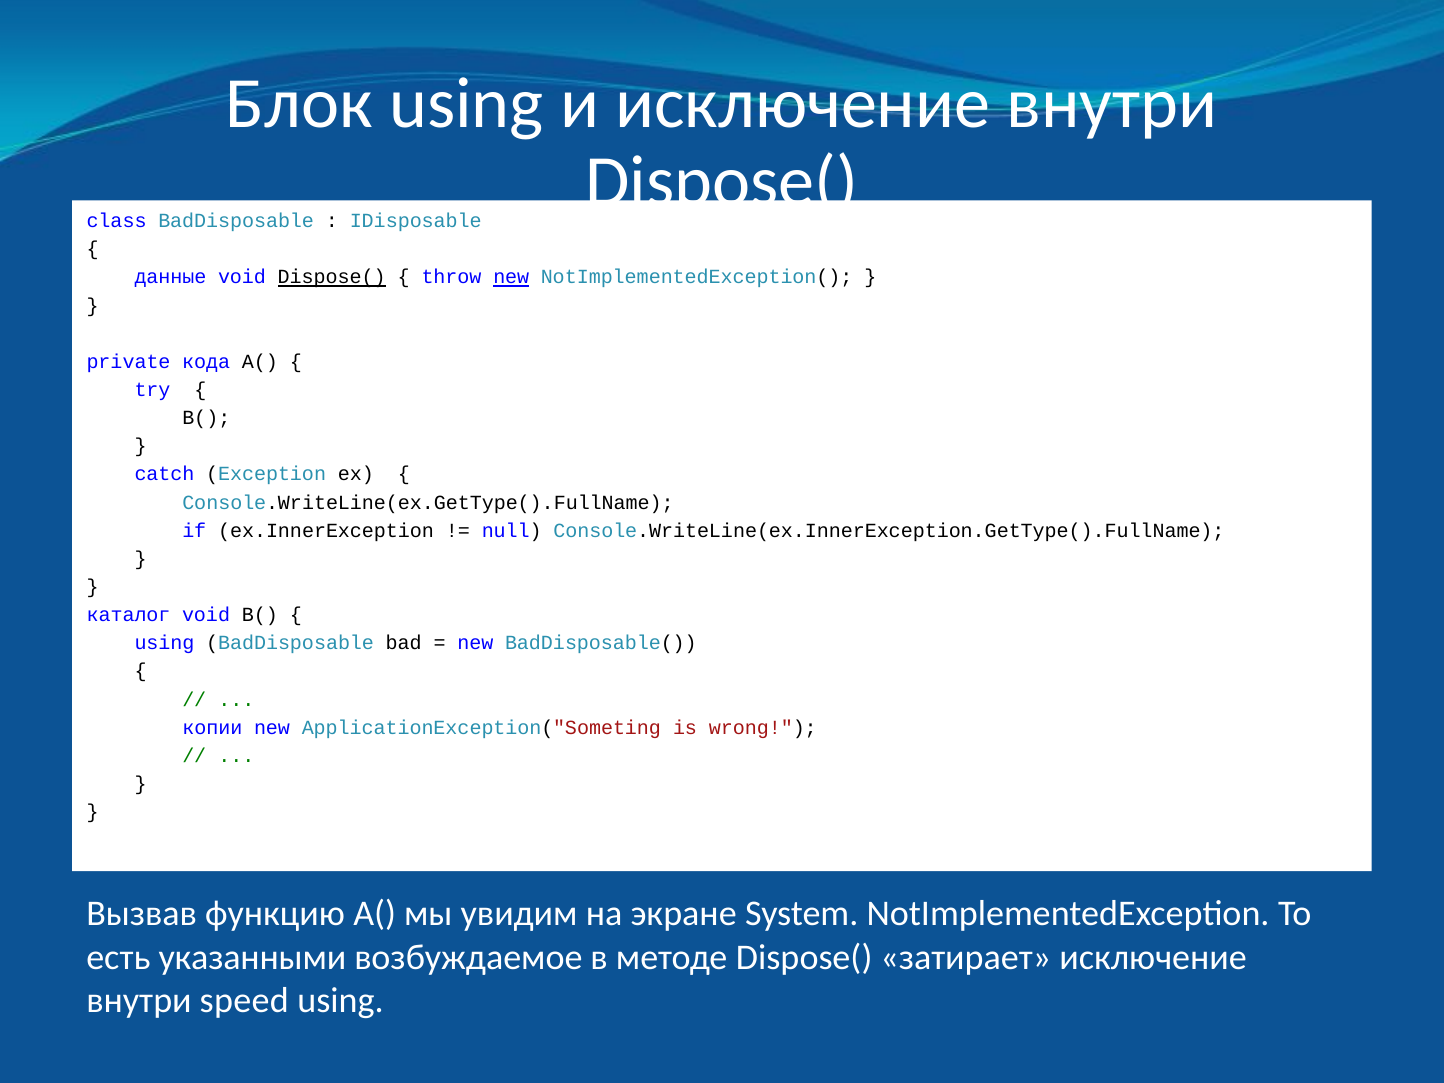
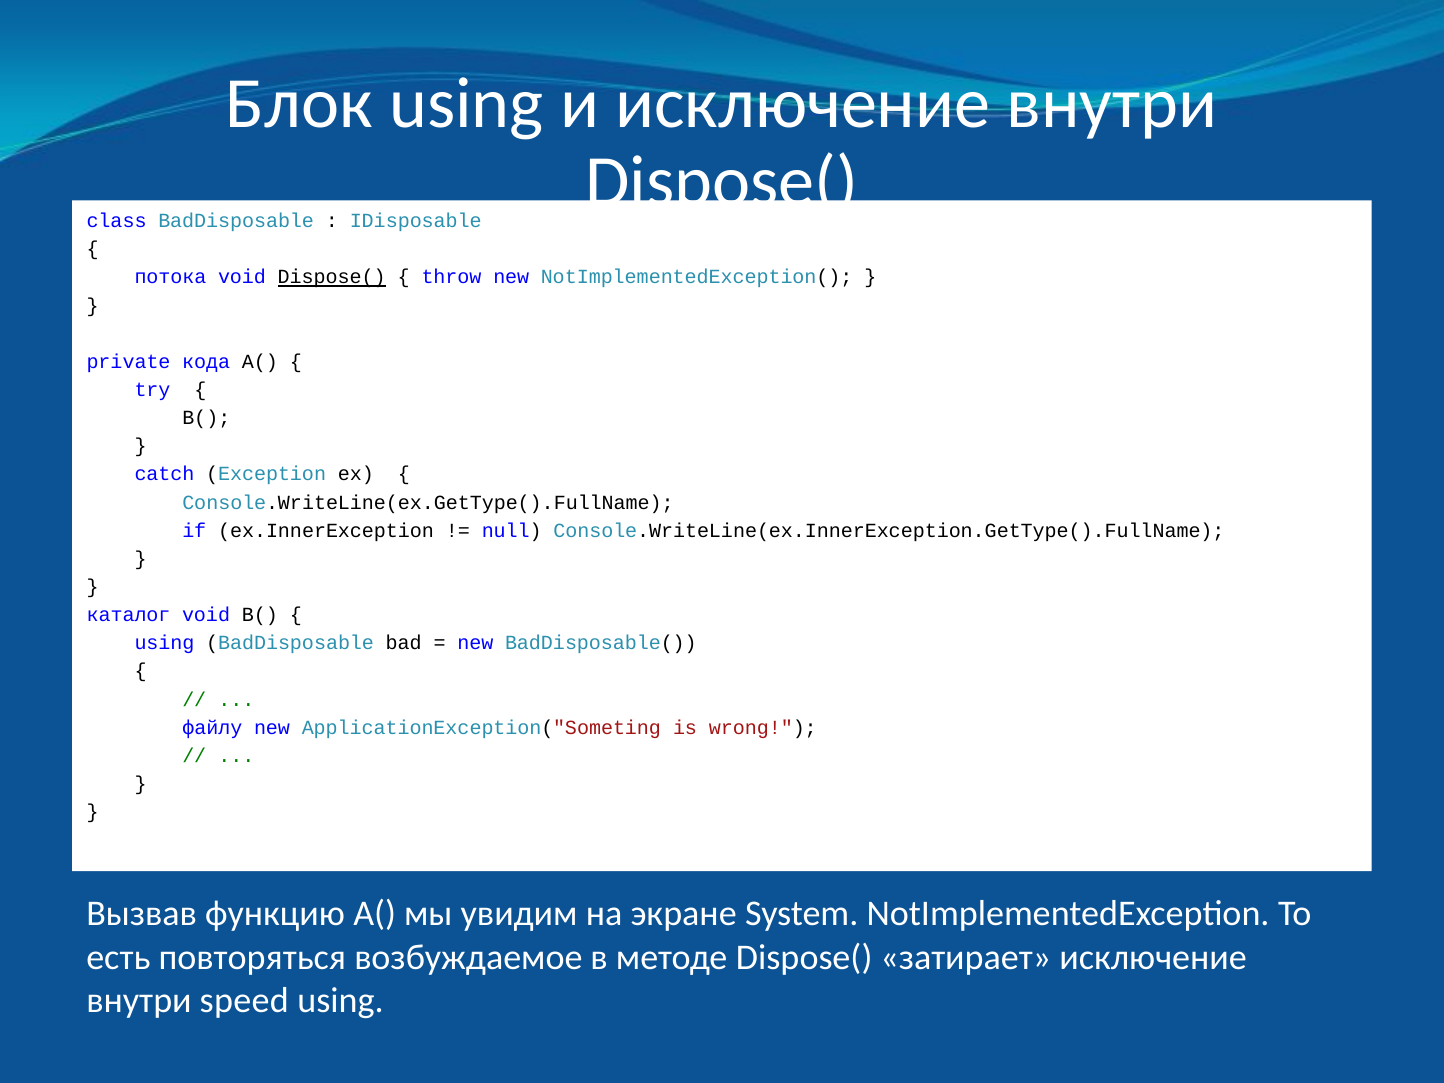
данные: данные -> потока
new at (511, 277) underline: present -> none
копии: копии -> файлу
указанными: указанными -> повторяться
